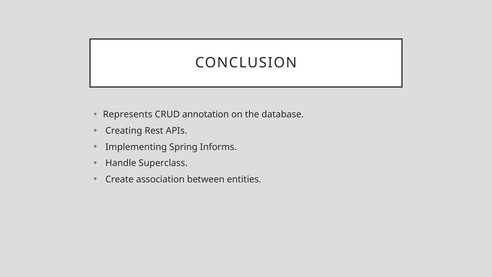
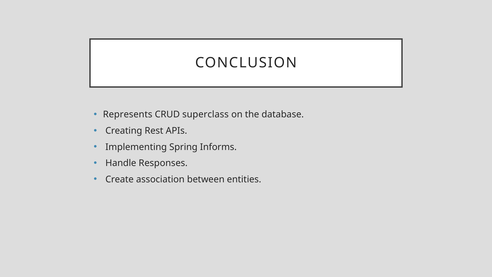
annotation: annotation -> superclass
Superclass: Superclass -> Responses
